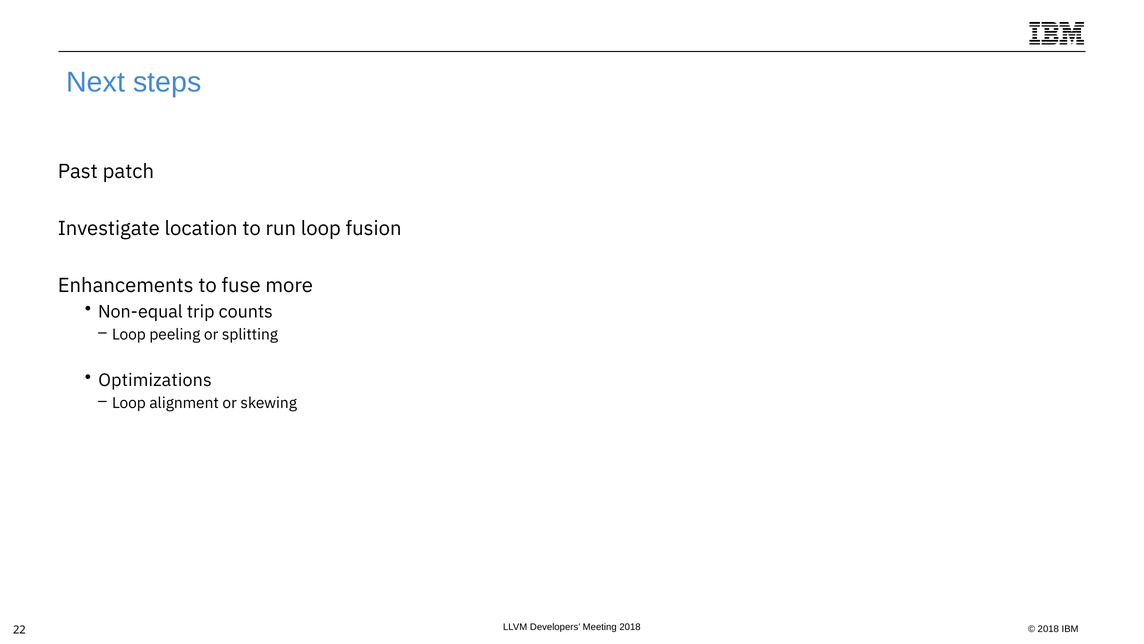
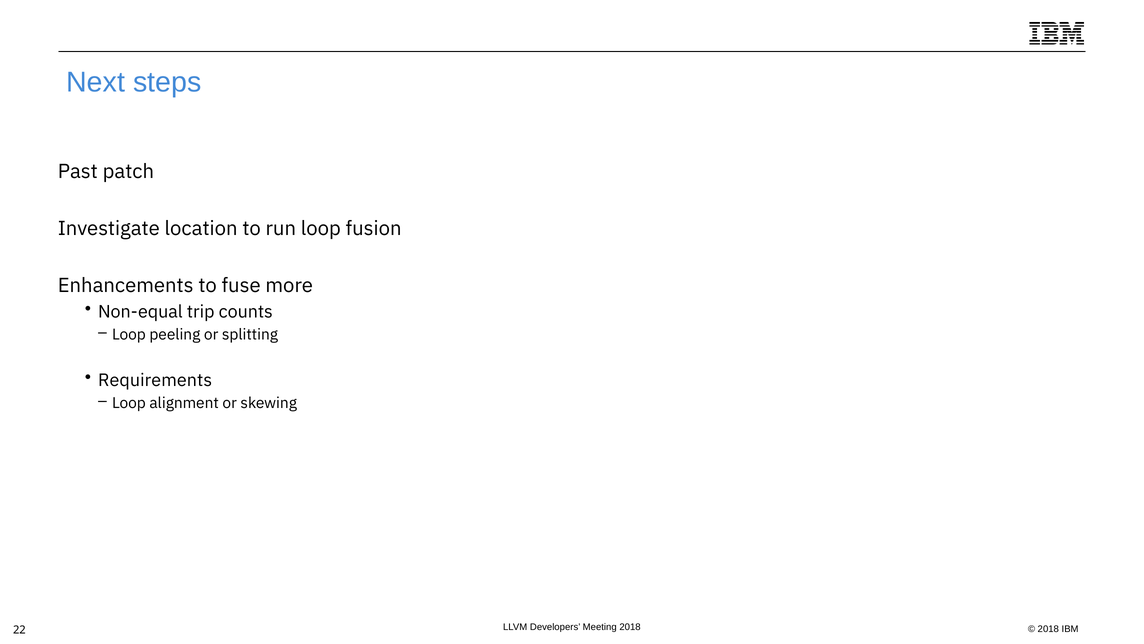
Optimizations: Optimizations -> Requirements
